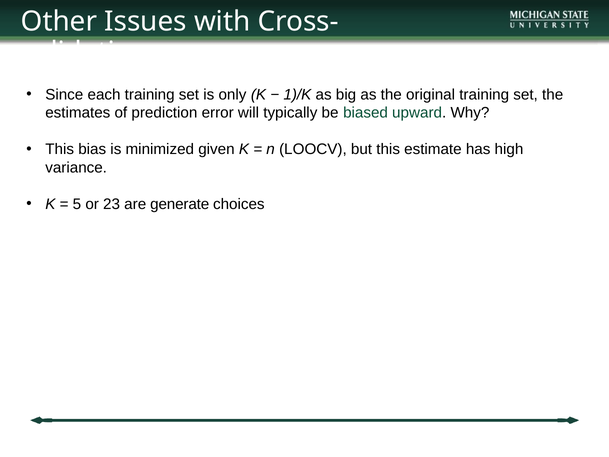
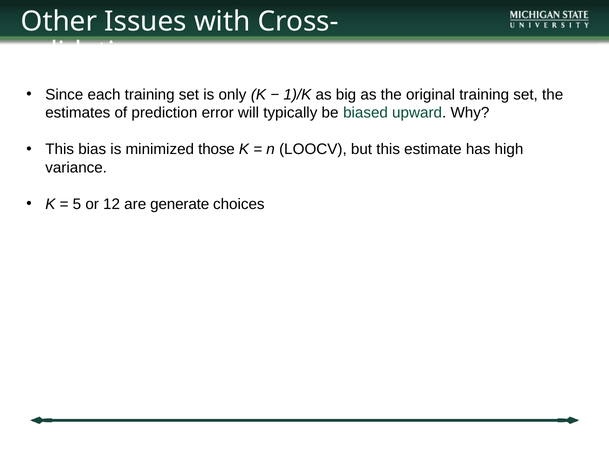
given: given -> those
23: 23 -> 12
